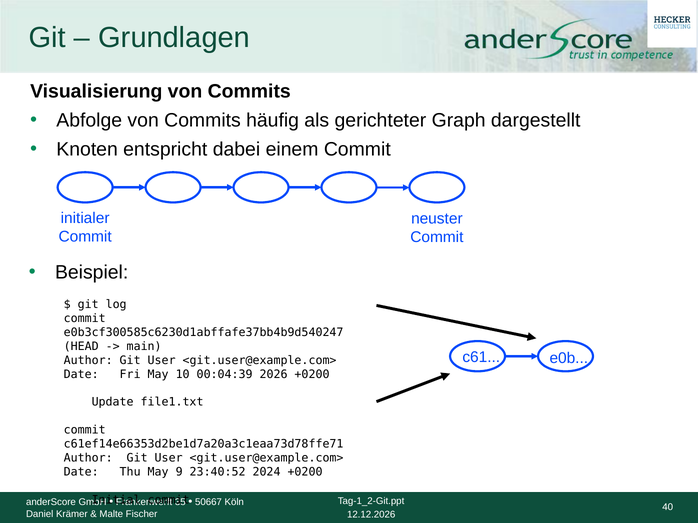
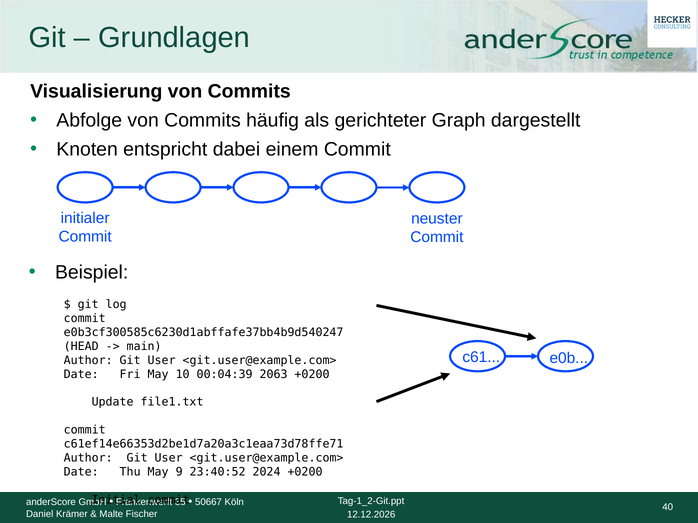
2026: 2026 -> 2063
